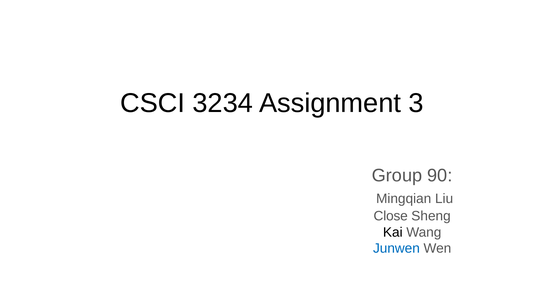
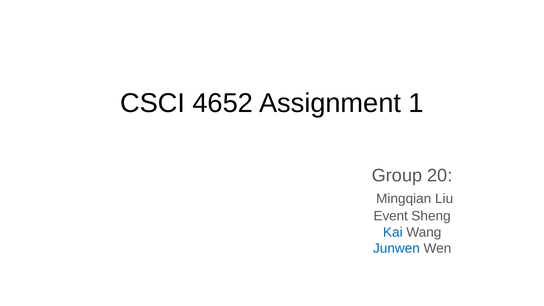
3234: 3234 -> 4652
3: 3 -> 1
90: 90 -> 20
Close: Close -> Event
Kai colour: black -> blue
